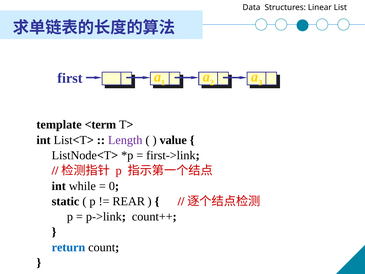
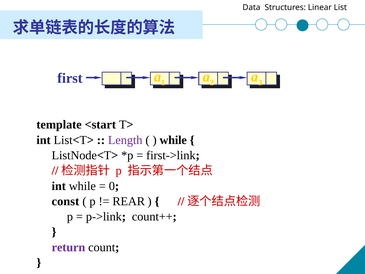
<term: <term -> <start
value at (173, 140): value -> while
static: static -> const
return colour: blue -> purple
